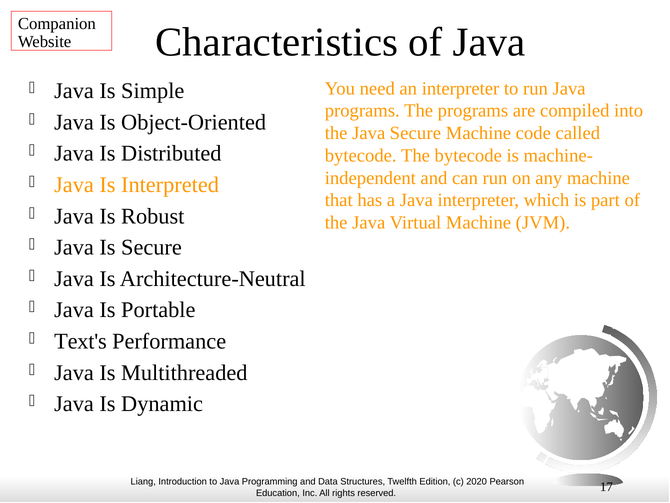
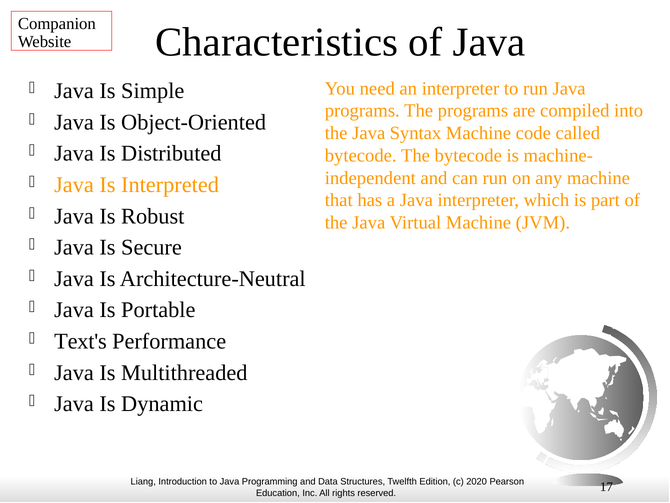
Java Secure: Secure -> Syntax
